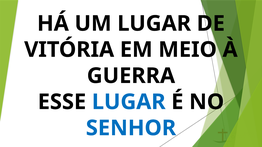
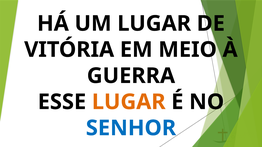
LUGAR at (129, 102) colour: blue -> orange
